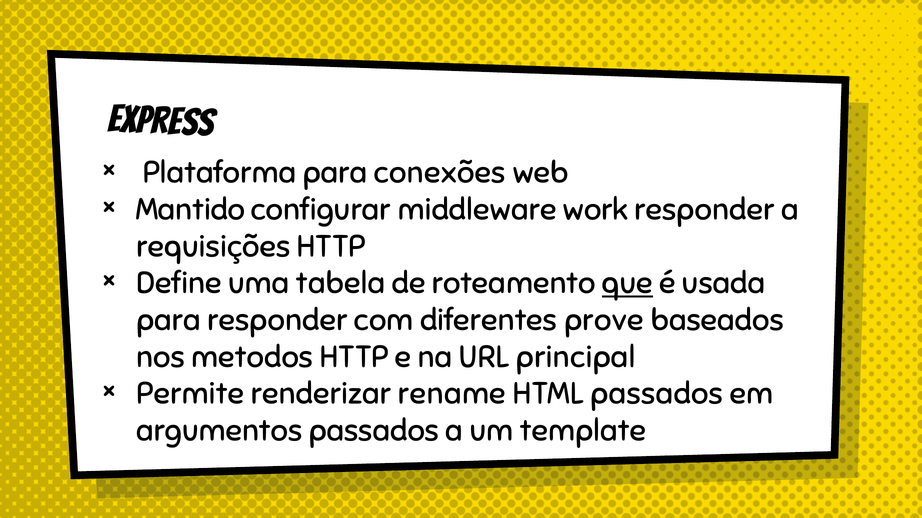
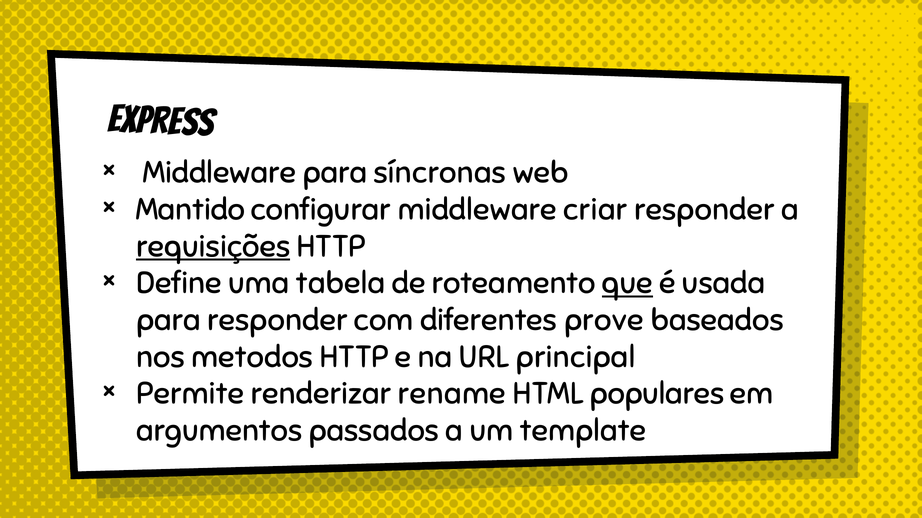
Plataforma at (219, 173): Plataforma -> Middleware
conexões: conexões -> síncronas
work: work -> criar
requisições underline: none -> present
HTML passados: passados -> populares
